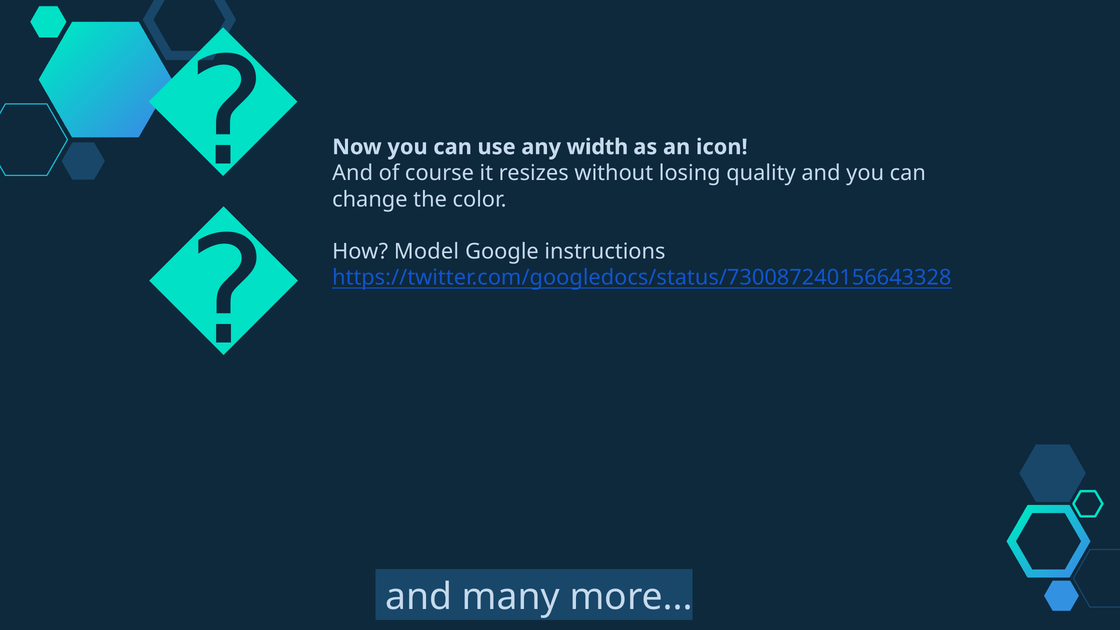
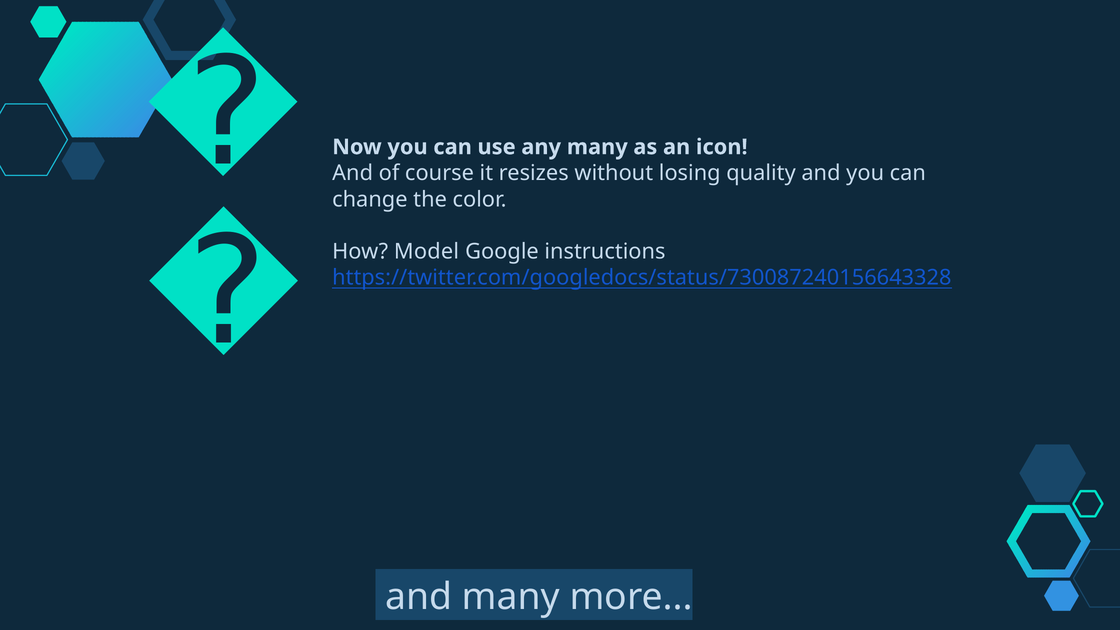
any width: width -> many
